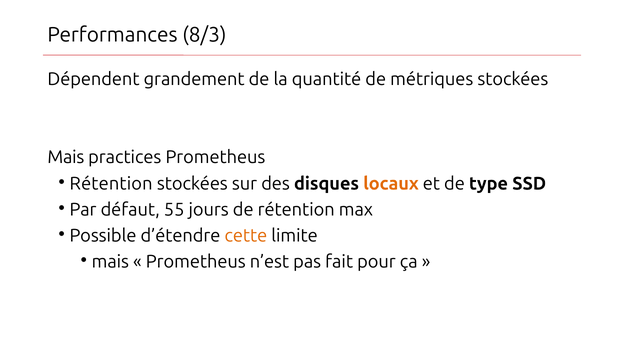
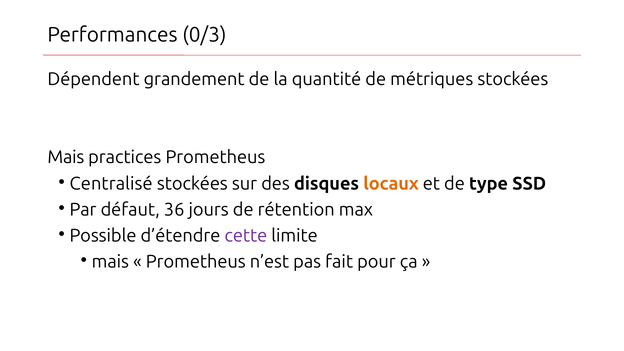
8/3: 8/3 -> 0/3
Rétention at (111, 184): Rétention -> Centralisé
55: 55 -> 36
cette colour: orange -> purple
